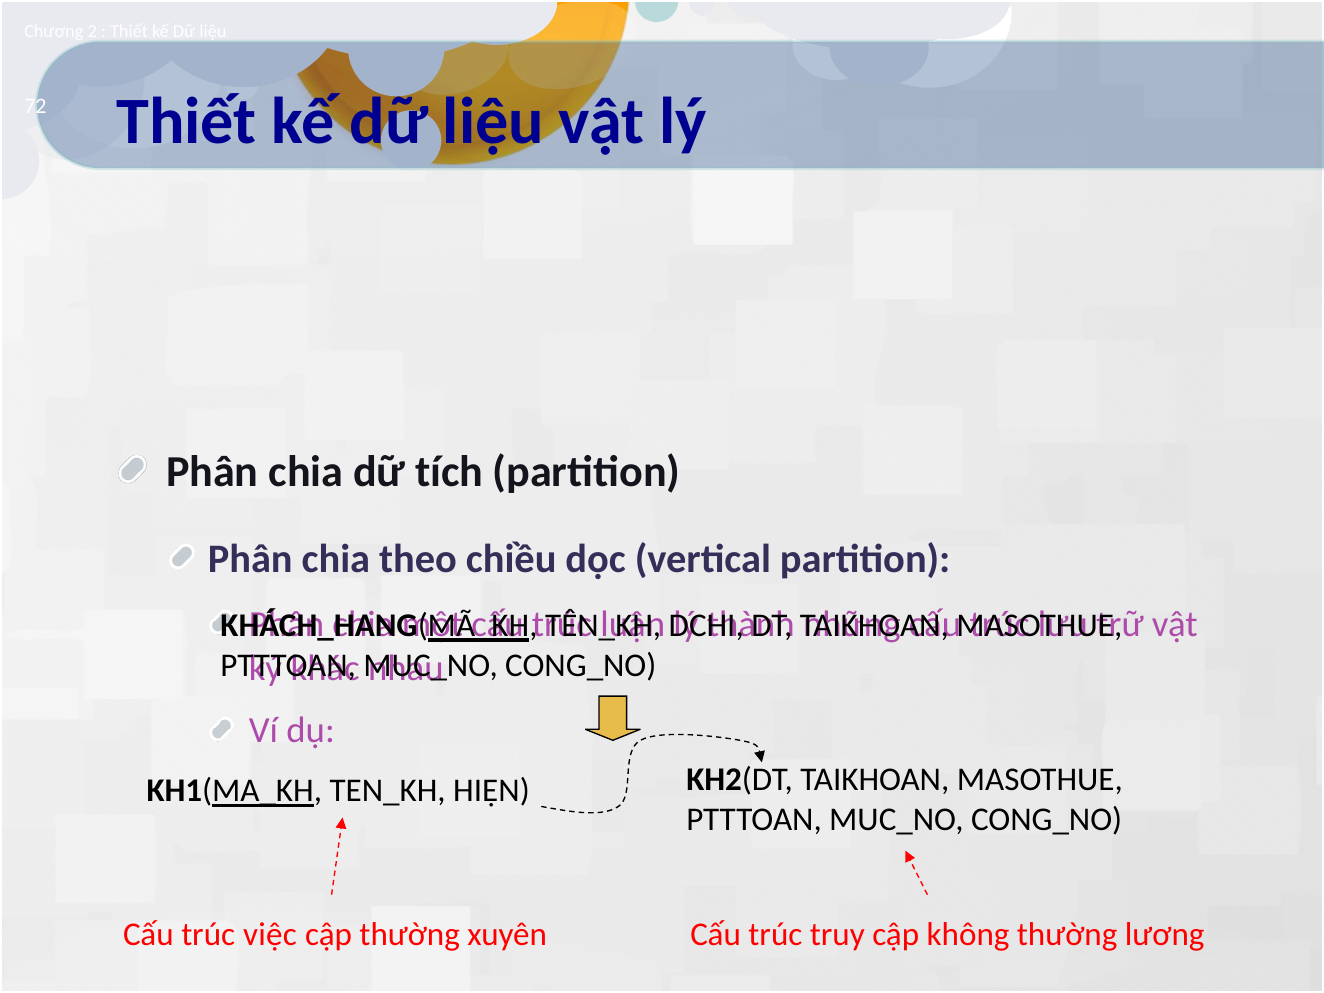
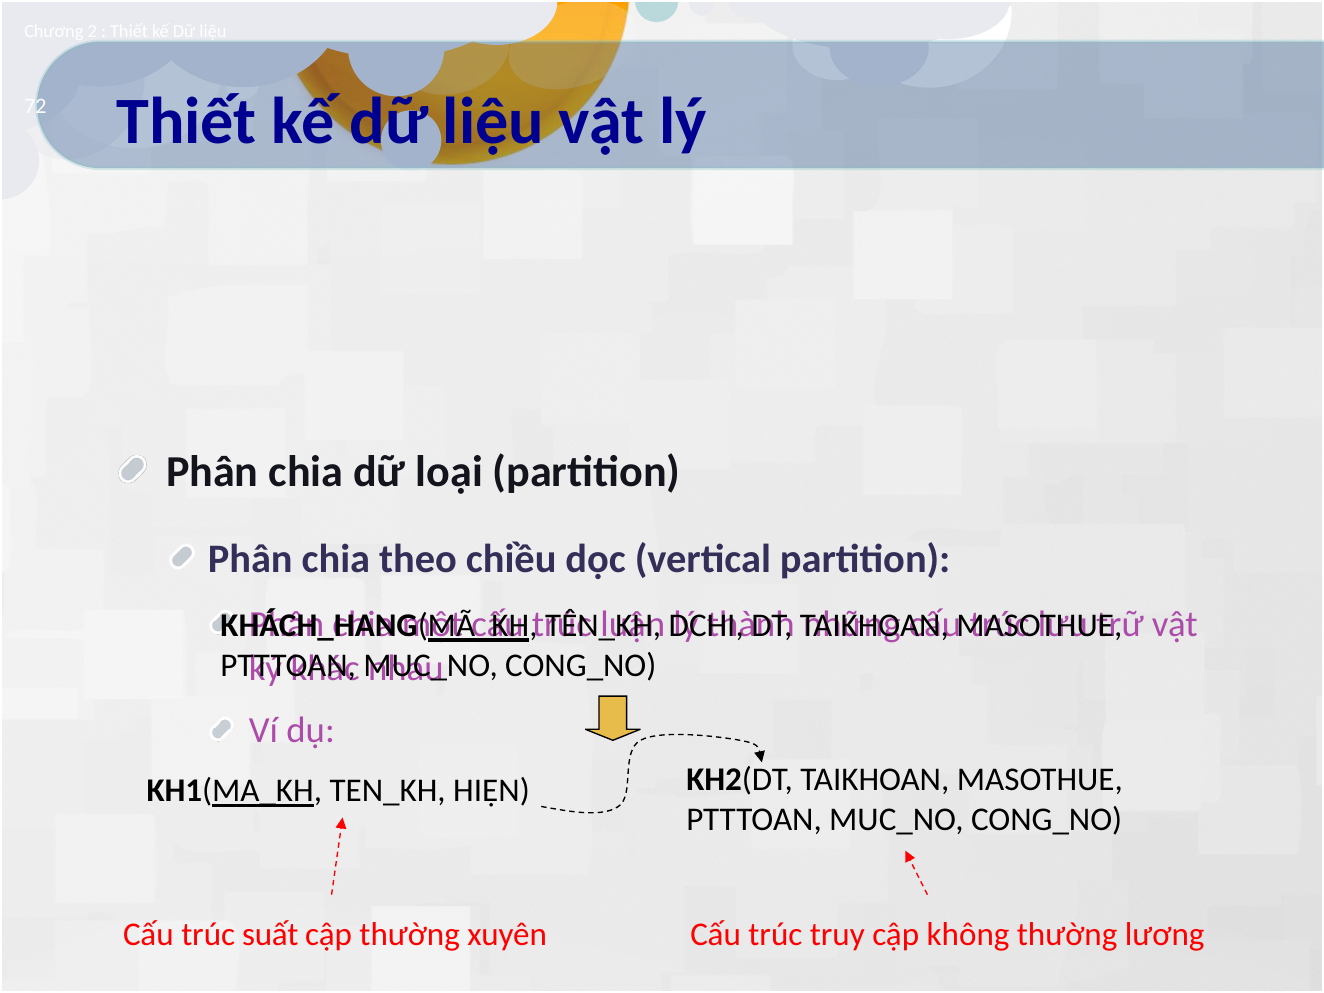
tích: tích -> loại
việc: việc -> suất
